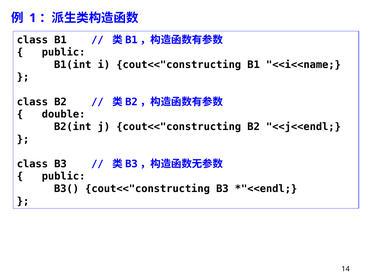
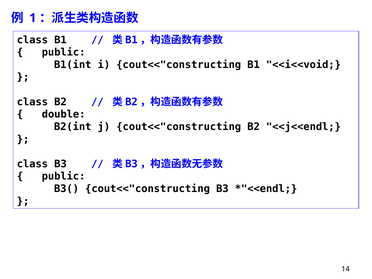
<<i<<name: <<i<<name -> <<i<<void
